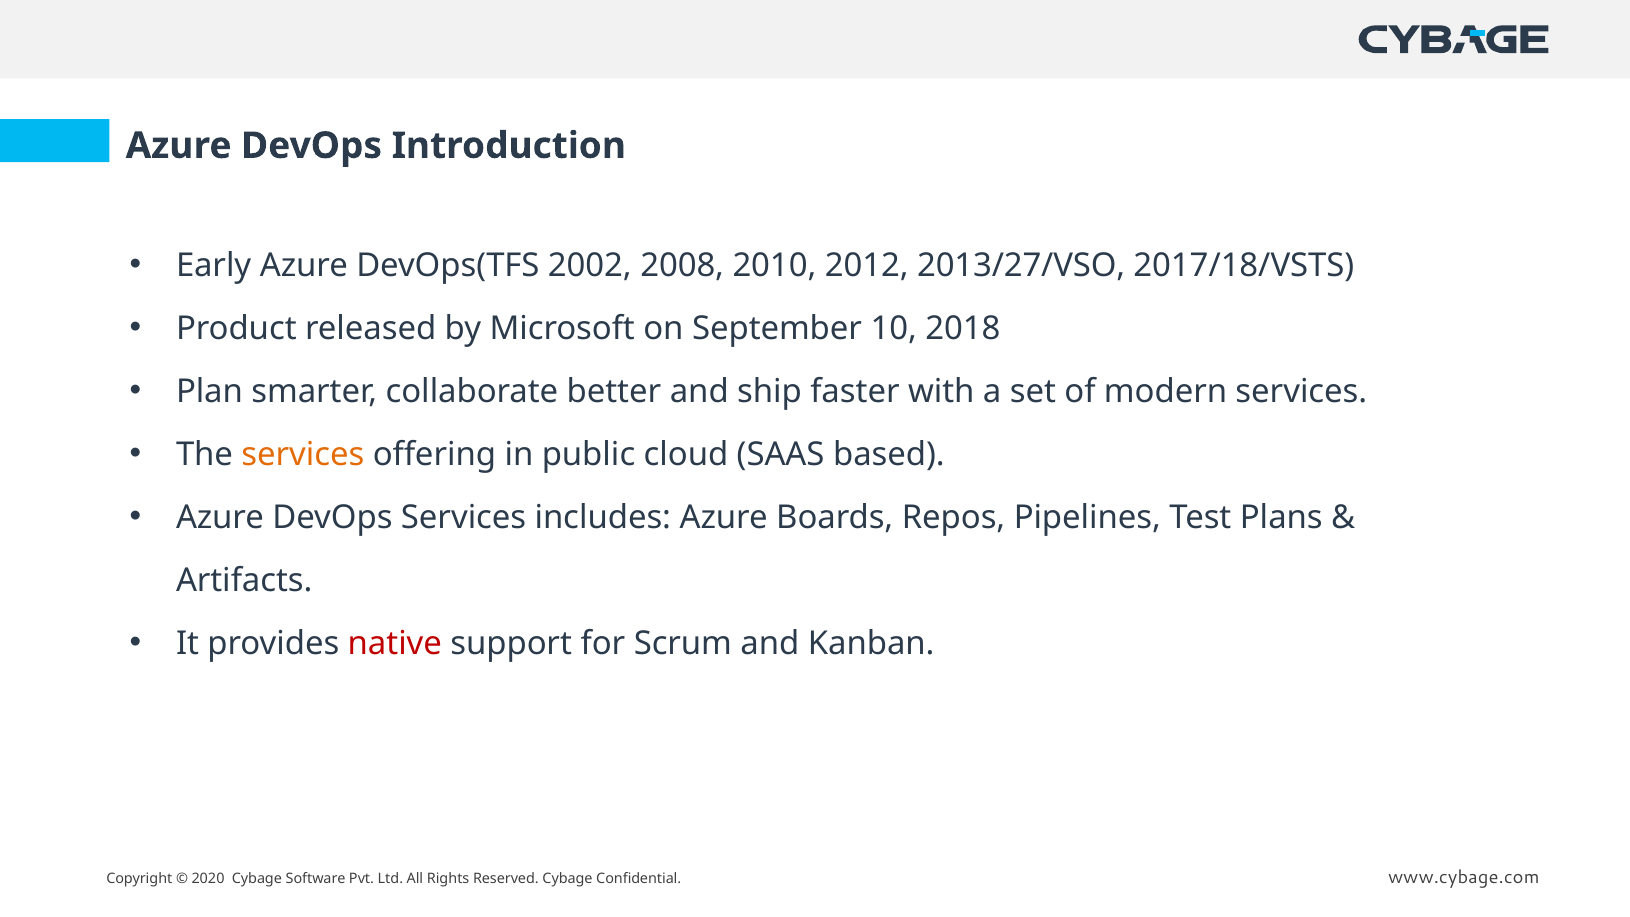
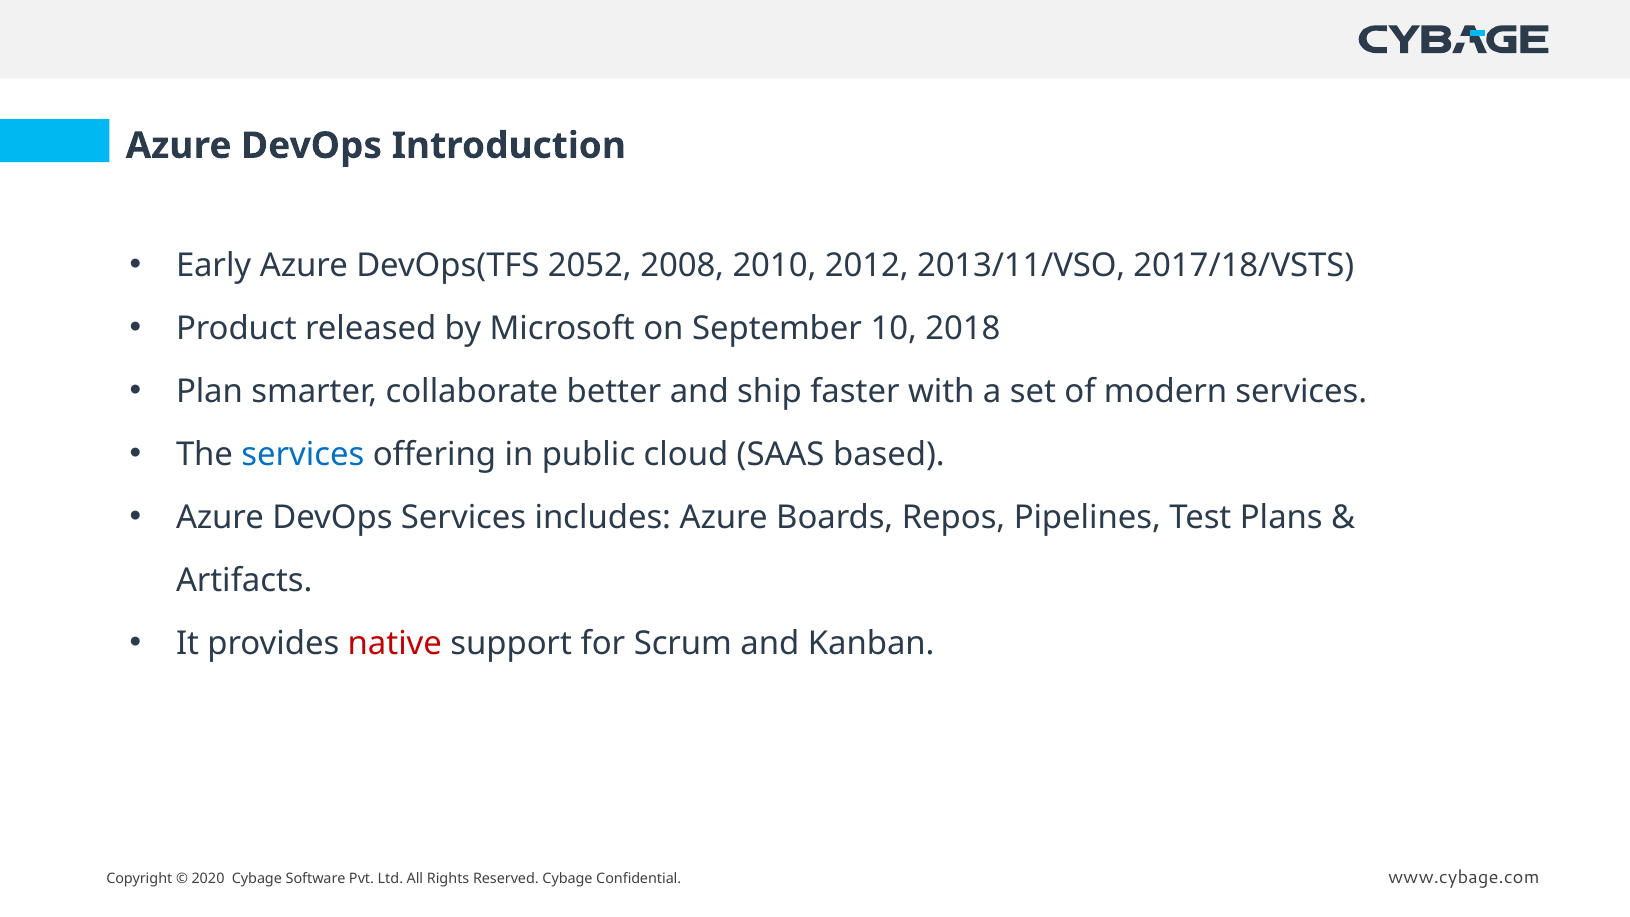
2002: 2002 -> 2052
2013/27/VSO: 2013/27/VSO -> 2013/11/VSO
services at (303, 455) colour: orange -> blue
